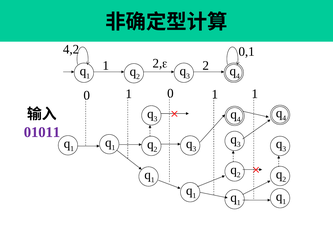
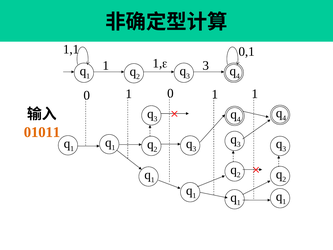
4,2: 4,2 -> 1,1
1 2: 2 -> 1
2 at (206, 65): 2 -> 3
01011 colour: purple -> orange
